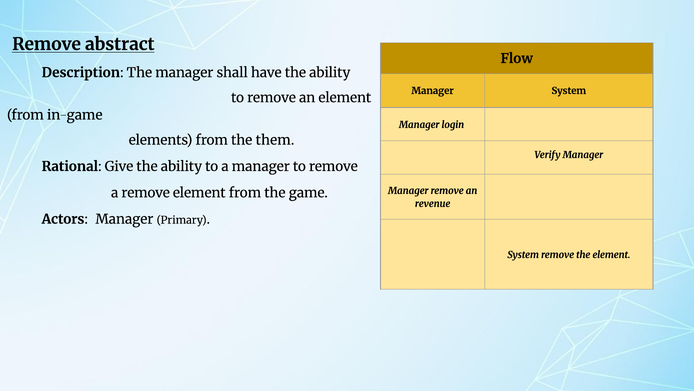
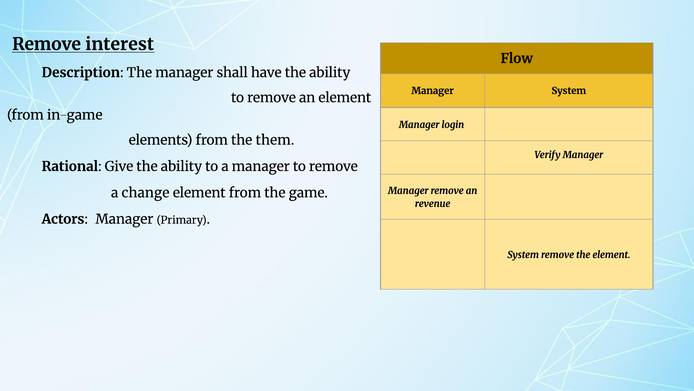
abstract: abstract -> interest
a remove: remove -> change
